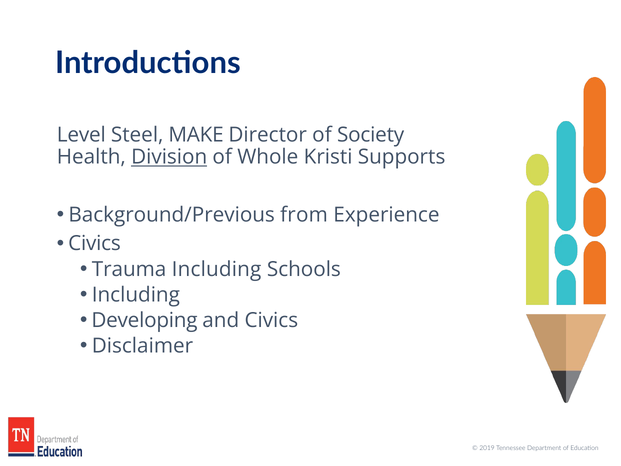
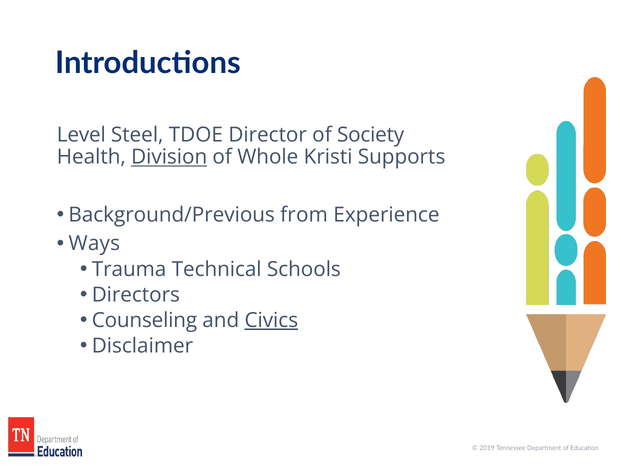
MAKE: MAKE -> TDOE
Civics at (94, 243): Civics -> Ways
Trauma Including: Including -> Technical
Including at (136, 295): Including -> Directors
Developing: Developing -> Counseling
Civics at (271, 320) underline: none -> present
